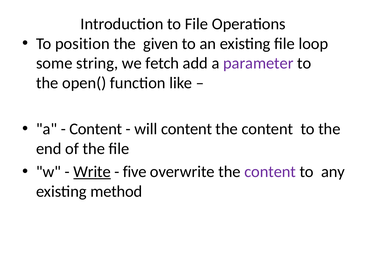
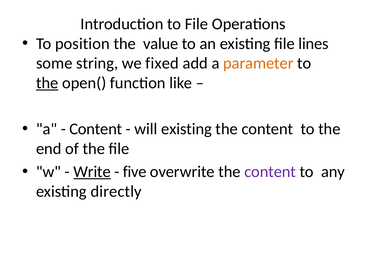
given: given -> value
loop: loop -> lines
fetch: fetch -> fixed
parameter colour: purple -> orange
the at (47, 83) underline: none -> present
will content: content -> existing
method: method -> directly
